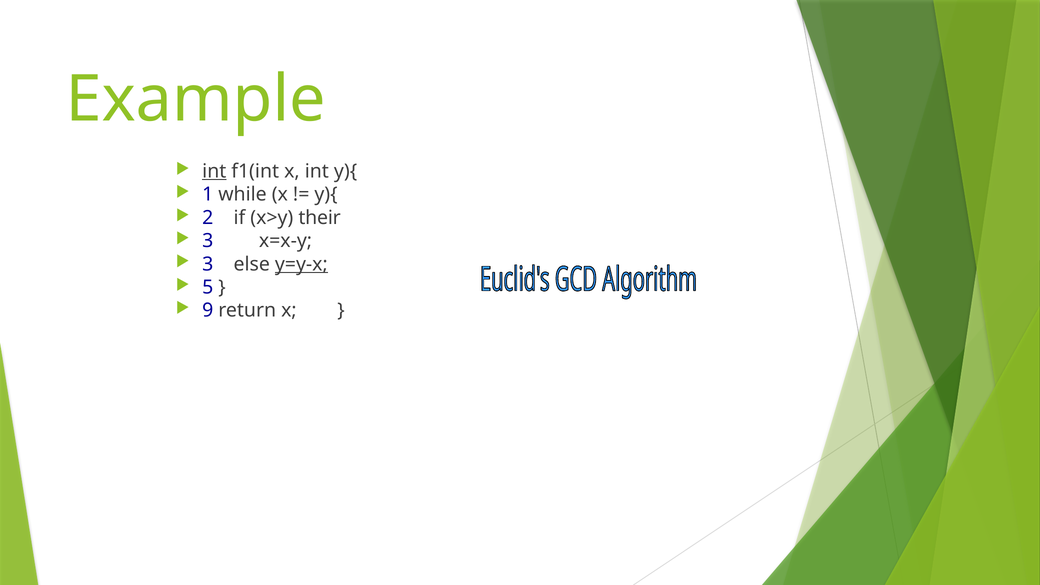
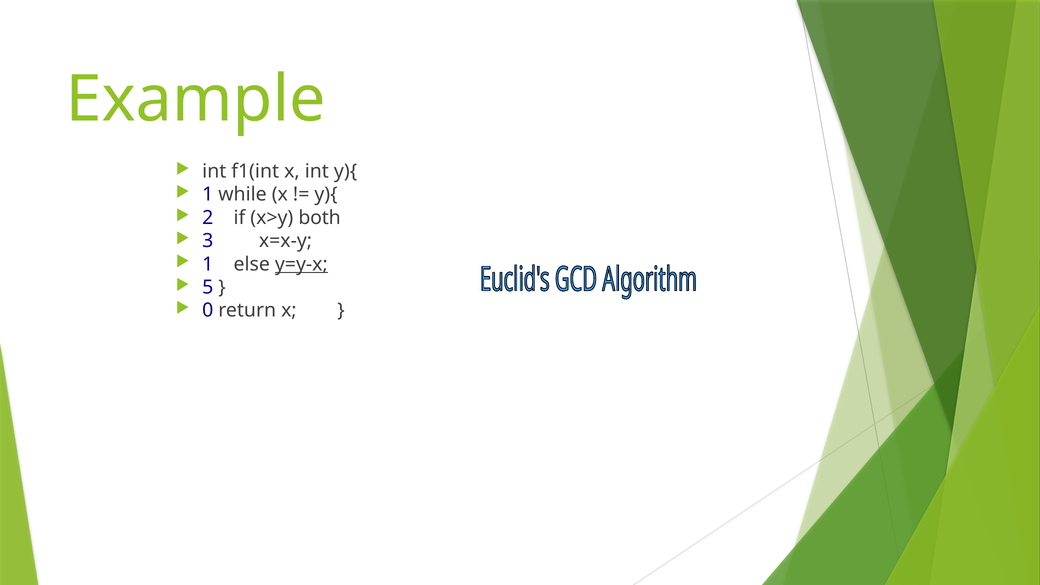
int at (214, 171) underline: present -> none
their: their -> both
3 at (208, 264): 3 -> 1
9: 9 -> 0
